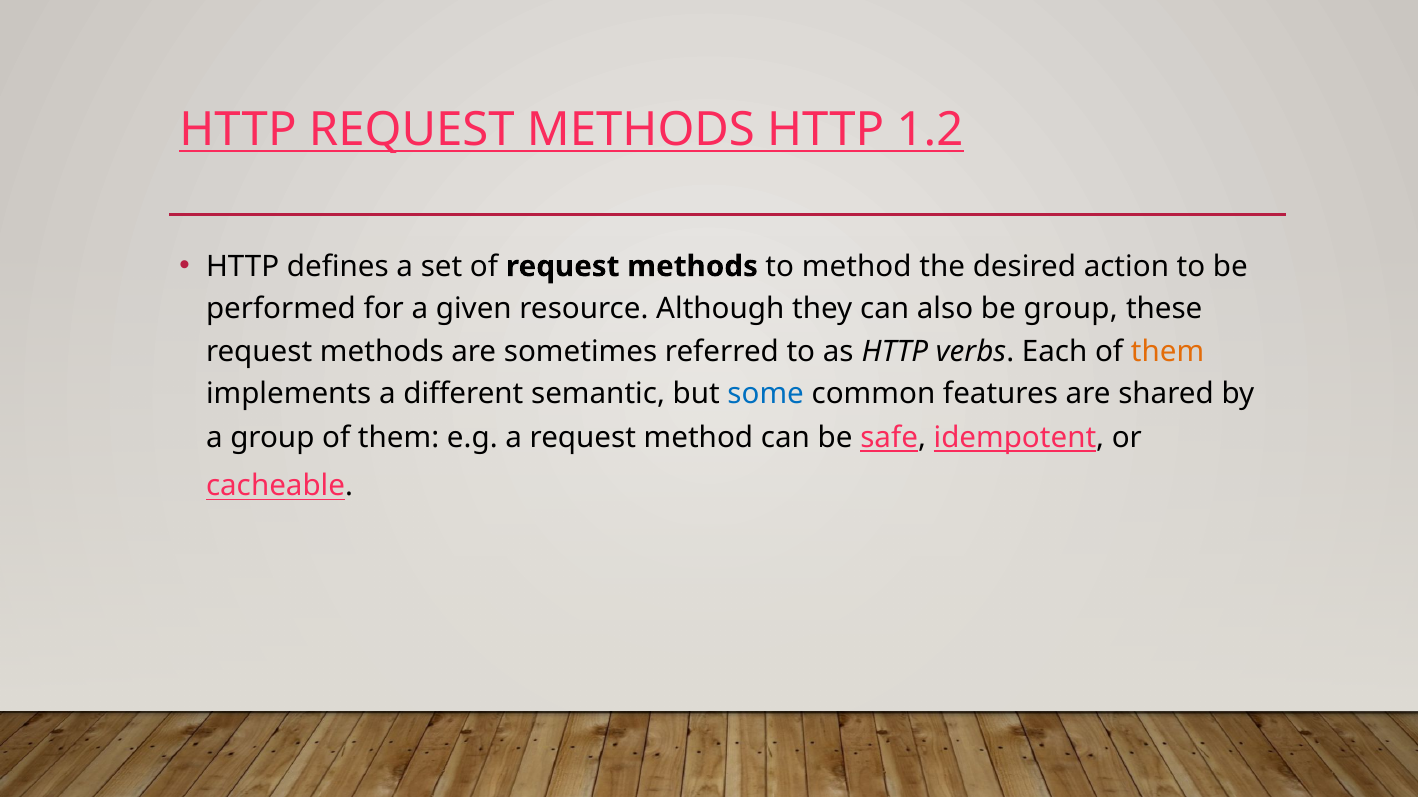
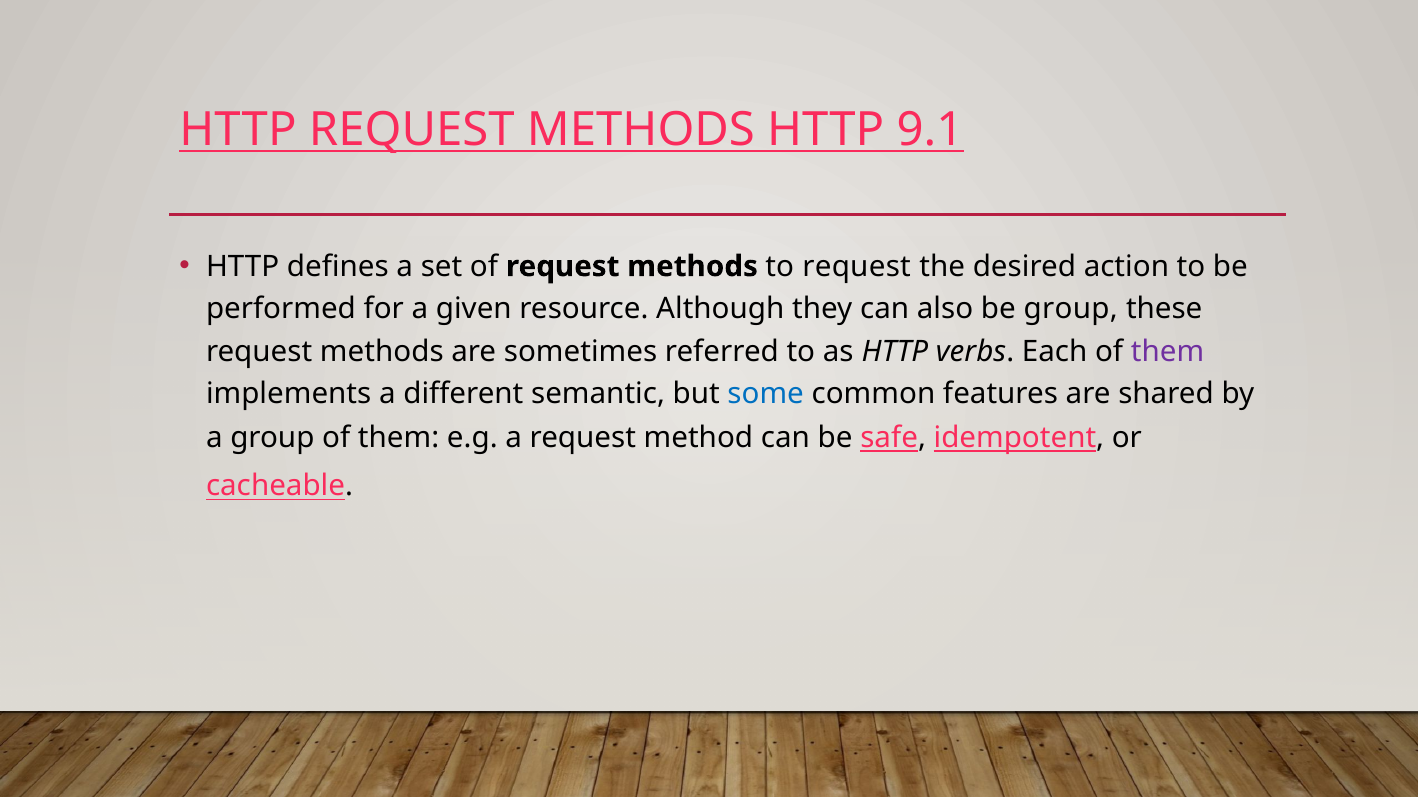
1.2: 1.2 -> 9.1
to method: method -> request
them at (1168, 352) colour: orange -> purple
